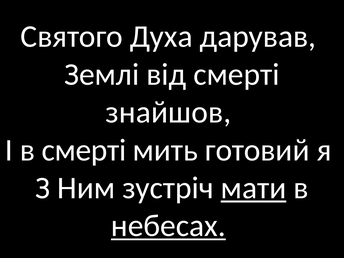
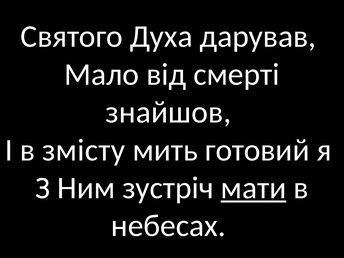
Землі: Землі -> Мало
в смерті: смерті -> змісту
небесах underline: present -> none
